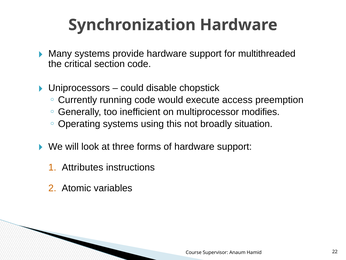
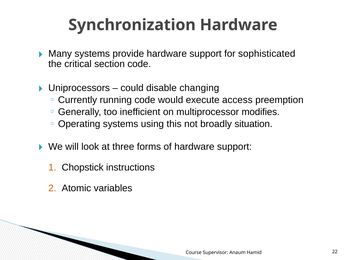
multithreaded: multithreaded -> sophisticated
chopstick: chopstick -> changing
Attributes: Attributes -> Chopstick
